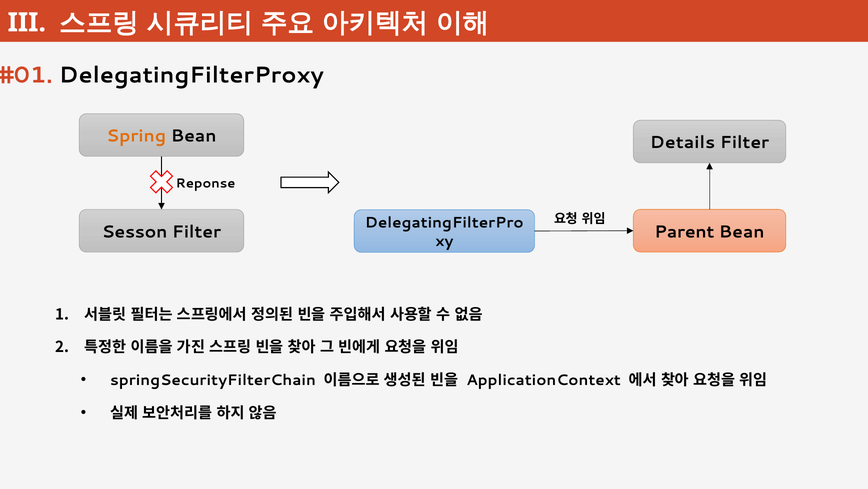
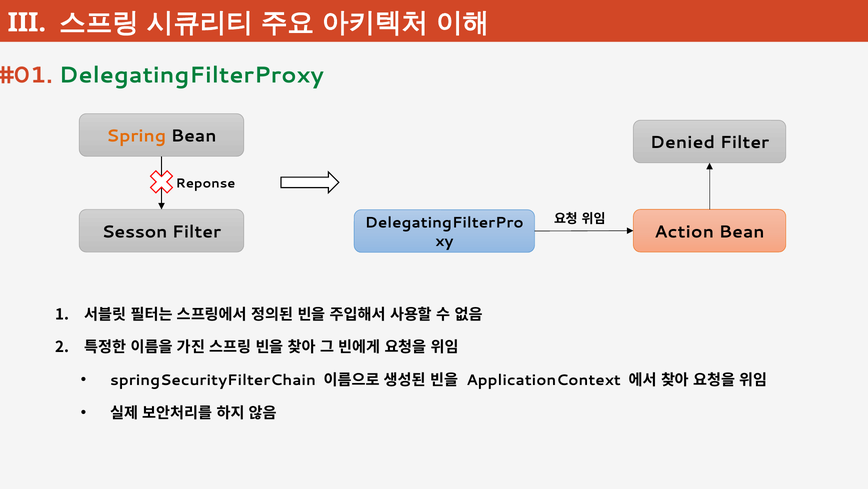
DelegatingFilterProxy colour: black -> green
Details: Details -> Denied
Parent: Parent -> Action
